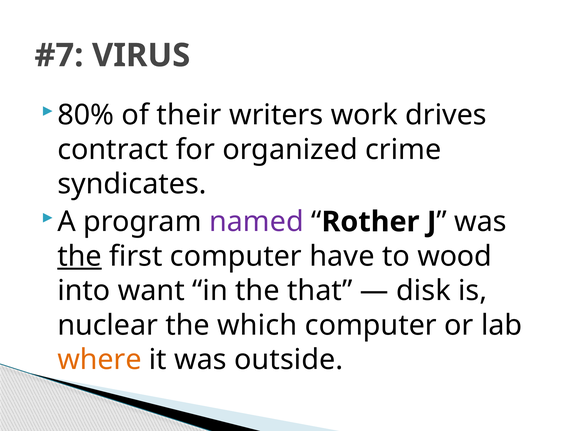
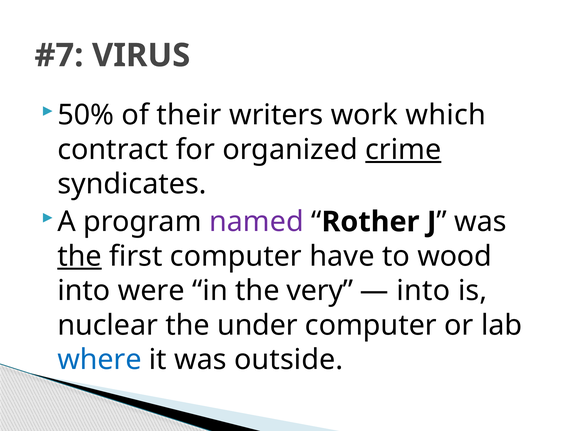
80%: 80% -> 50%
drives: drives -> which
crime underline: none -> present
want: want -> were
that: that -> very
disk at (423, 291): disk -> into
which: which -> under
where colour: orange -> blue
